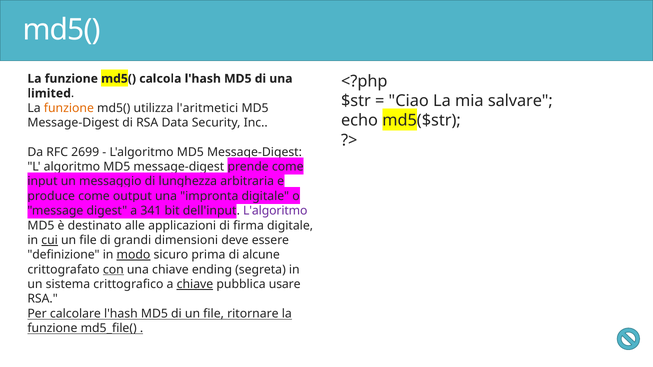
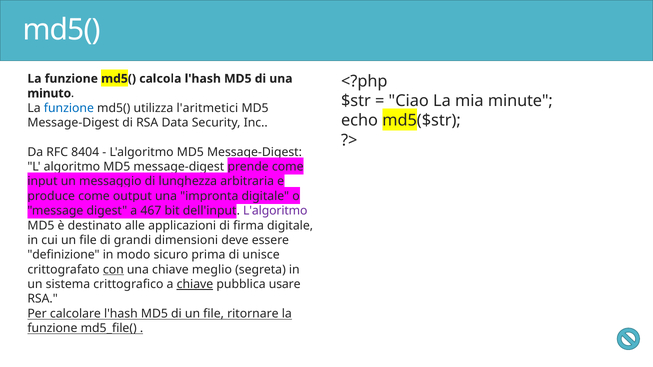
limited: limited -> minuto
salvare: salvare -> minute
funzione at (69, 108) colour: orange -> blue
2699: 2699 -> 8404
341: 341 -> 467
cui underline: present -> none
modo underline: present -> none
alcune: alcune -> unisce
ending: ending -> meglio
